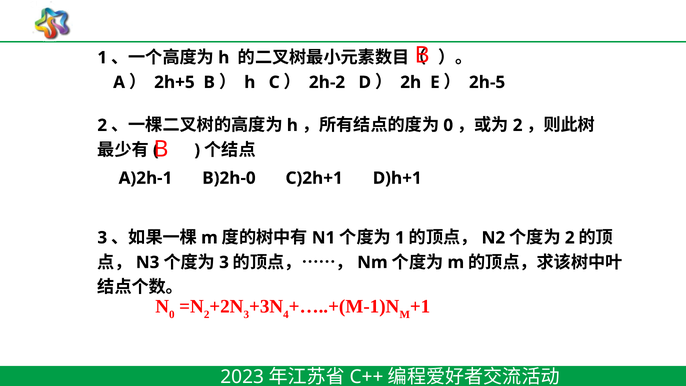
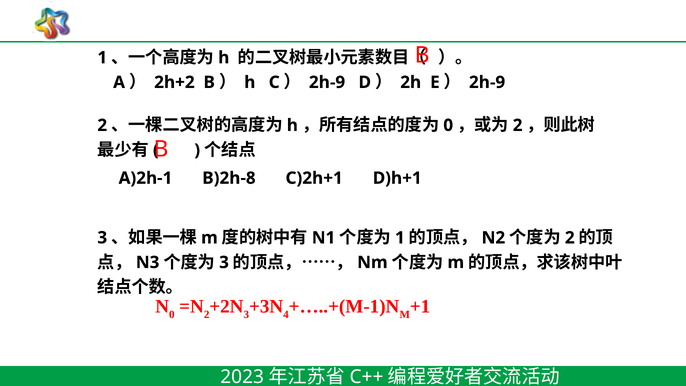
2h+5: 2h+5 -> 2h+2
2h-2 at (327, 82): 2h-2 -> 2h-9
2h-5 at (487, 82): 2h-5 -> 2h-9
B)2h-0: B)2h-0 -> B)2h-8
